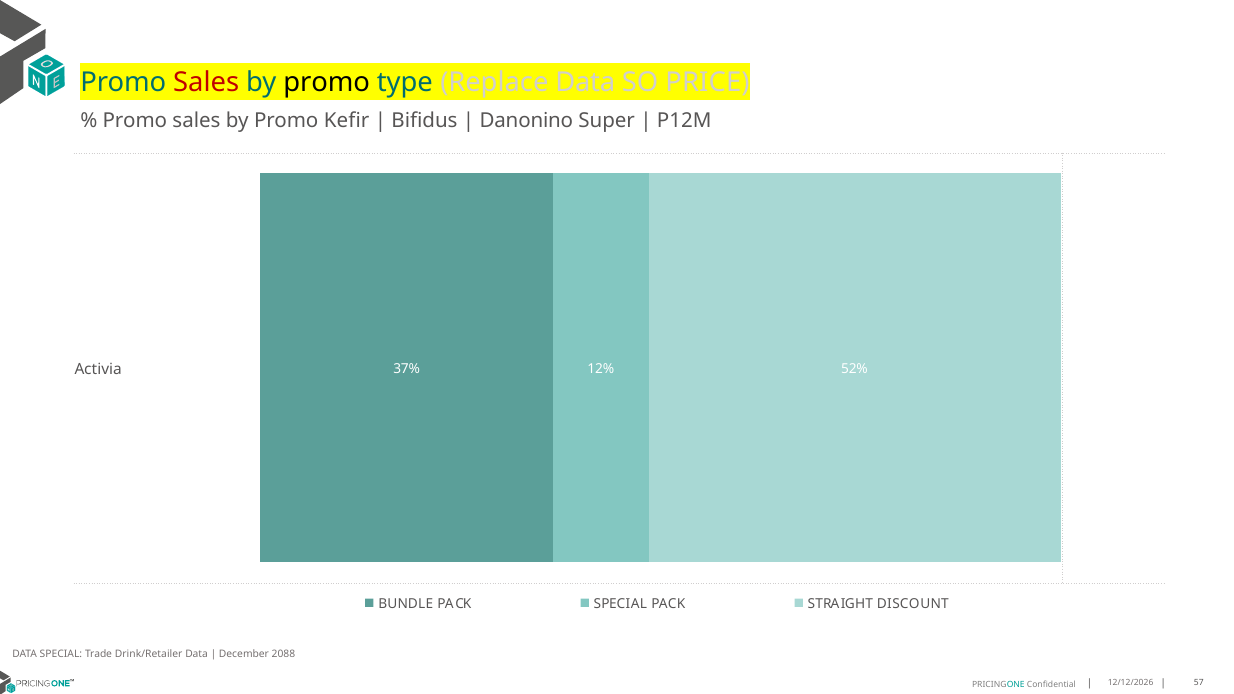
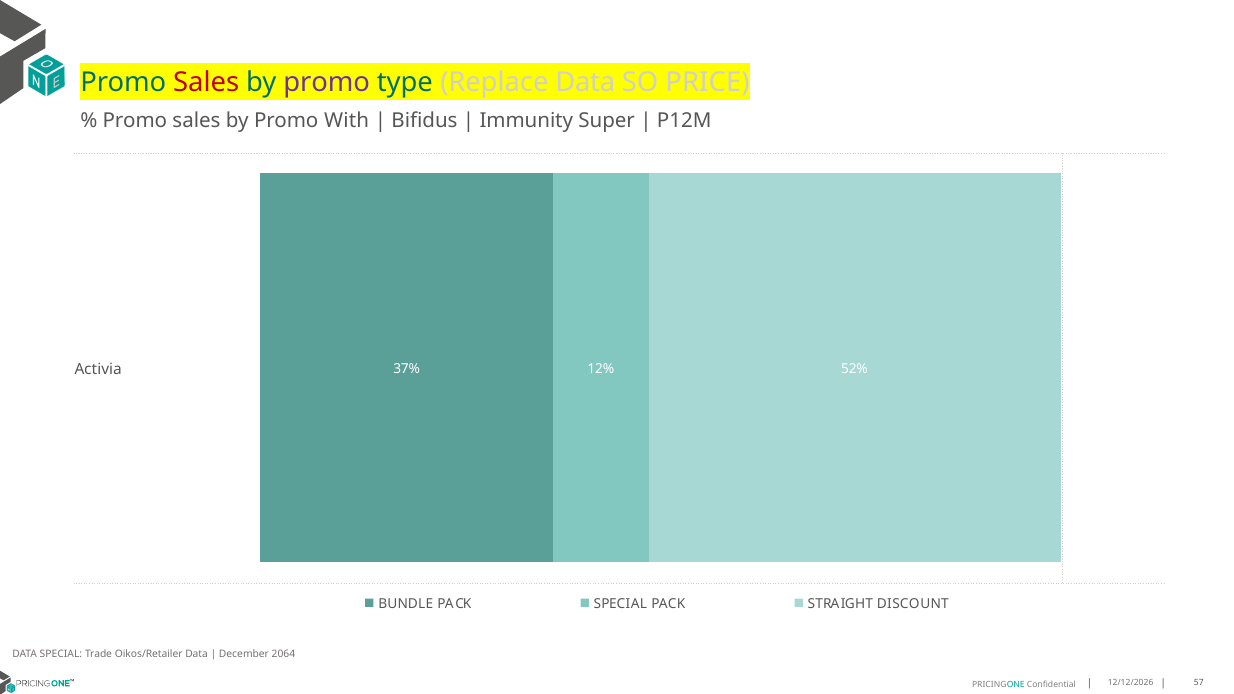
promo at (327, 83) colour: black -> purple
Kefir: Kefir -> With
Danonino: Danonino -> Immunity
Drink/Retailer: Drink/Retailer -> Oikos/Retailer
2088: 2088 -> 2064
